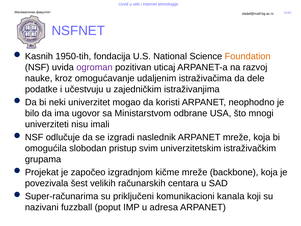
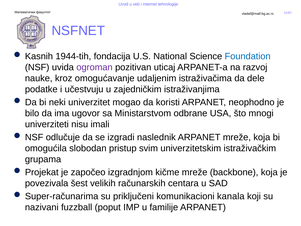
1950-tih: 1950-tih -> 1944-tih
Foundation colour: orange -> blue
adresa: adresa -> familije
